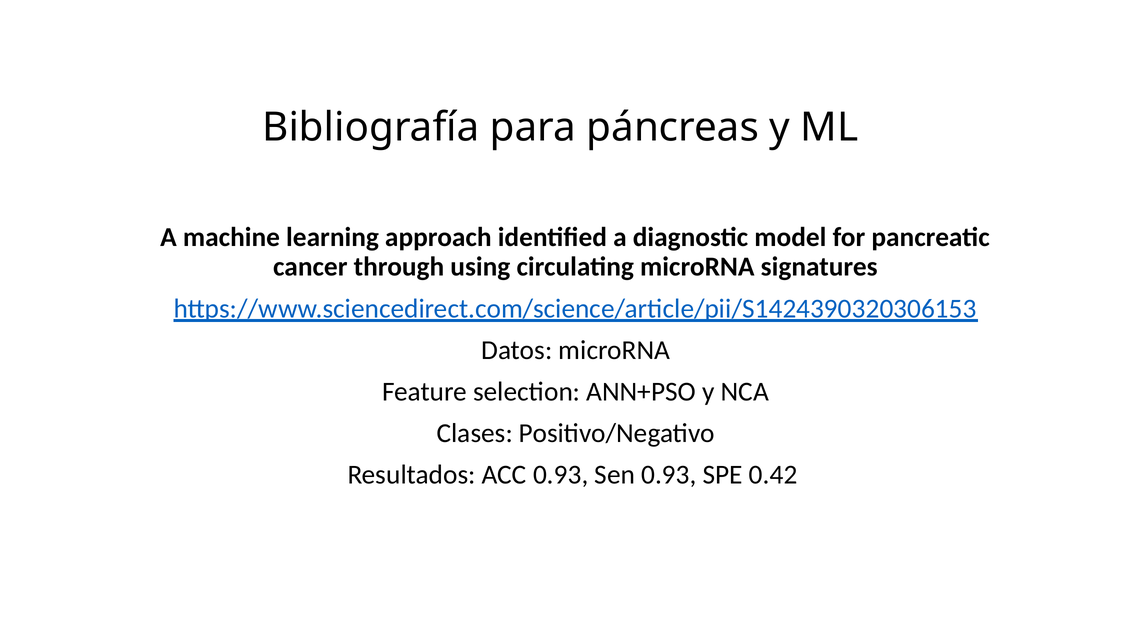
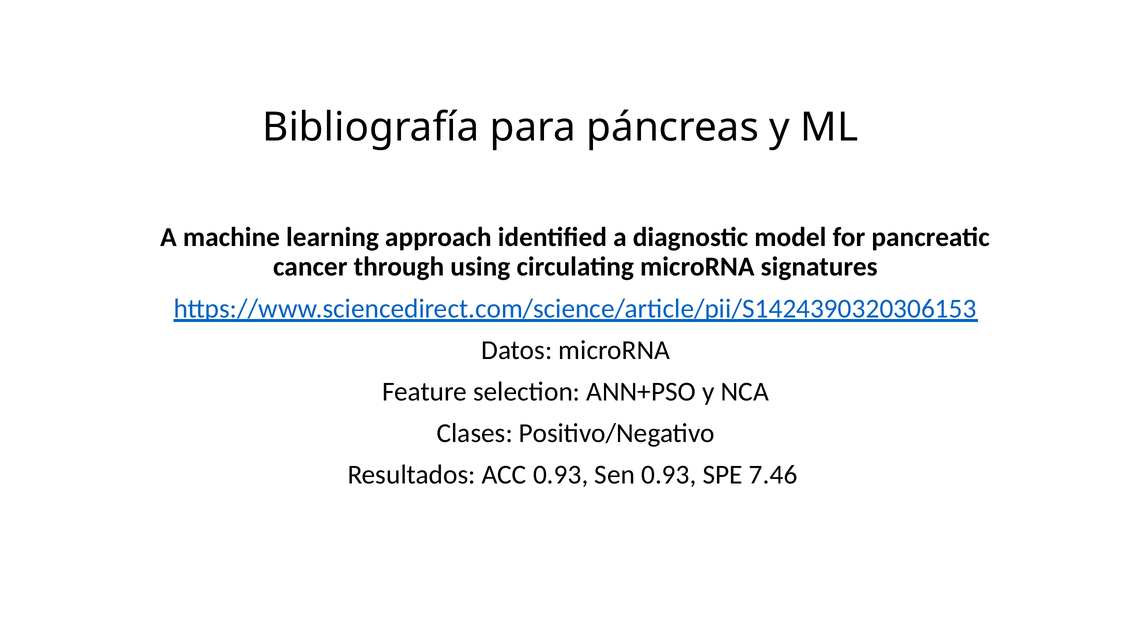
0.42: 0.42 -> 7.46
